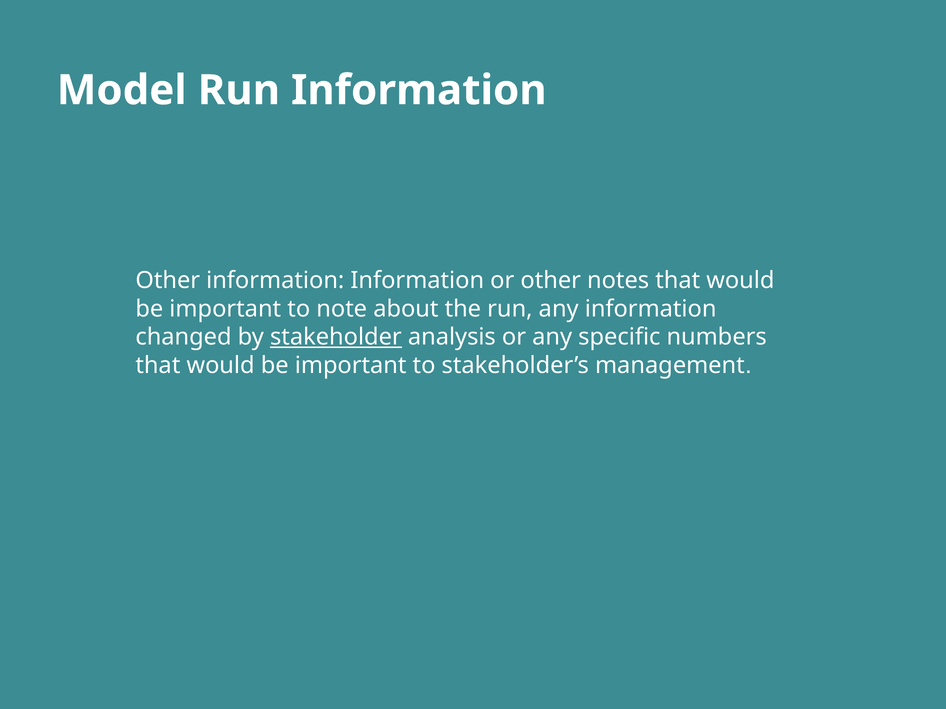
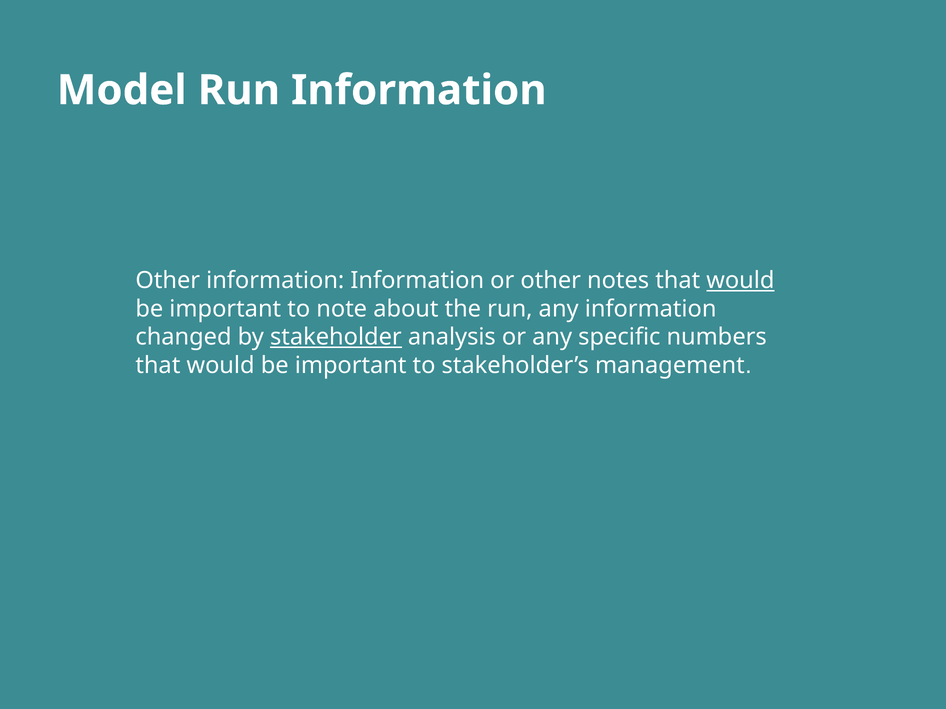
would at (740, 281) underline: none -> present
